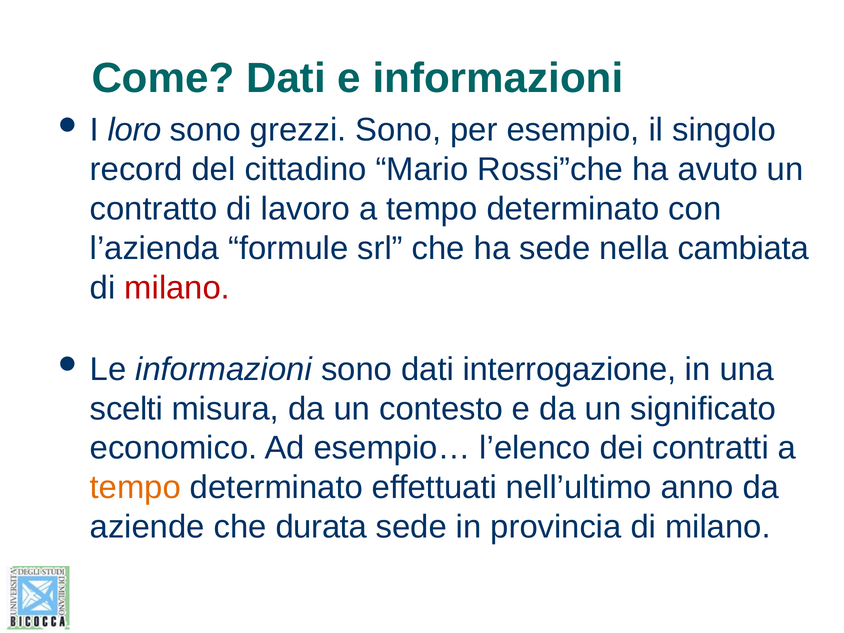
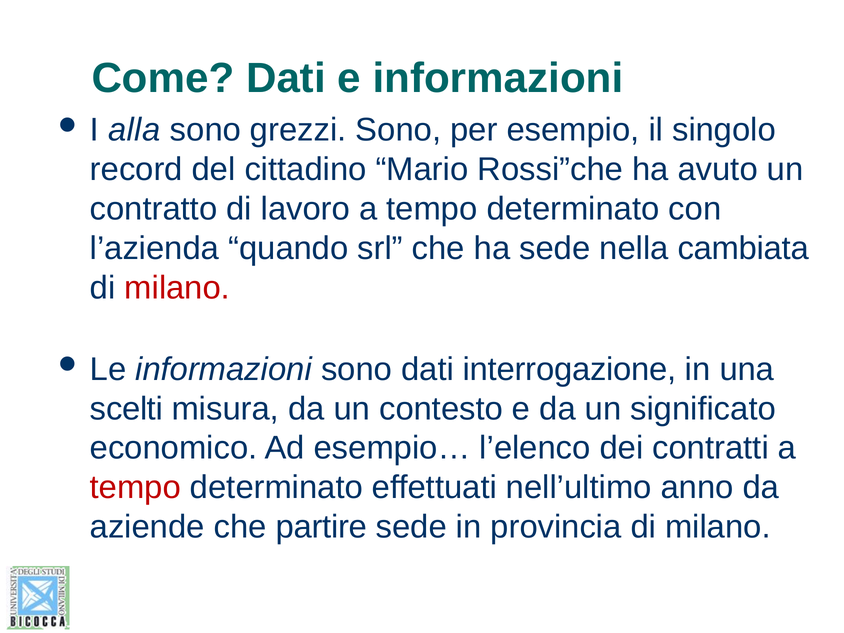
loro: loro -> alla
formule: formule -> quando
tempo at (135, 488) colour: orange -> red
durata: durata -> partire
